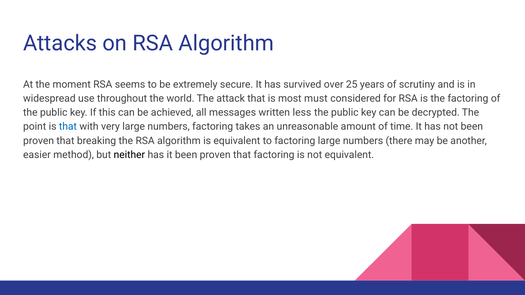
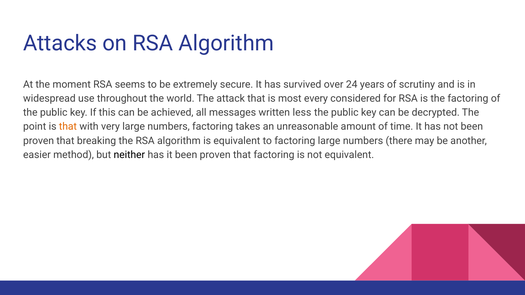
25: 25 -> 24
must: must -> every
that at (68, 127) colour: blue -> orange
